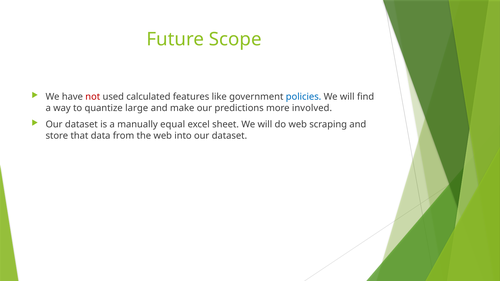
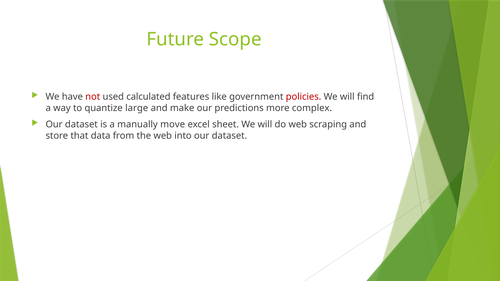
policies colour: blue -> red
involved: involved -> complex
equal: equal -> move
